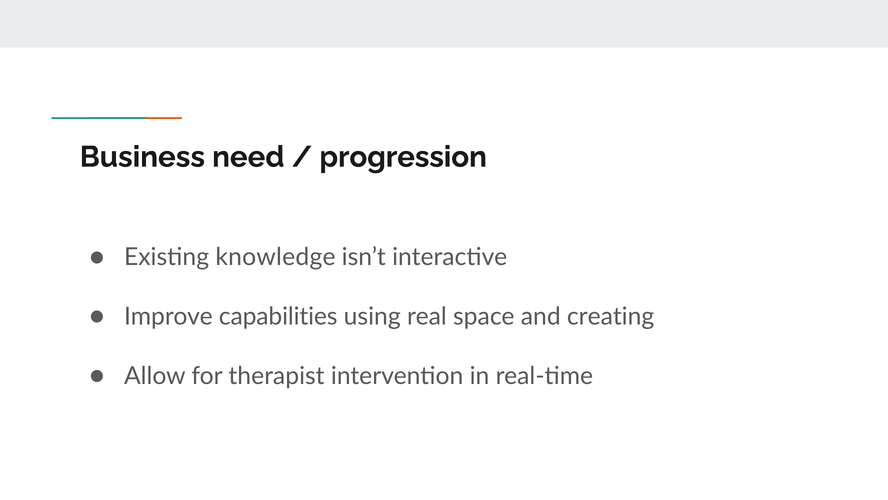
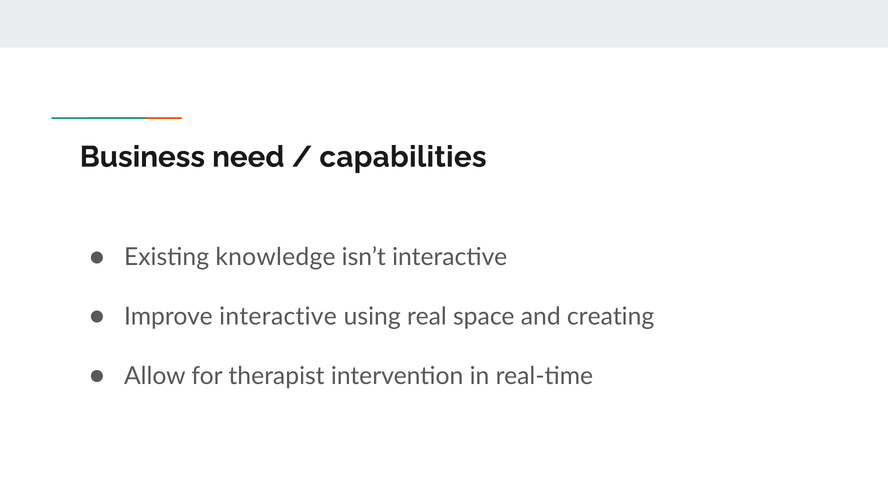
progression: progression -> capabilities
Improve capabilities: capabilities -> interactive
